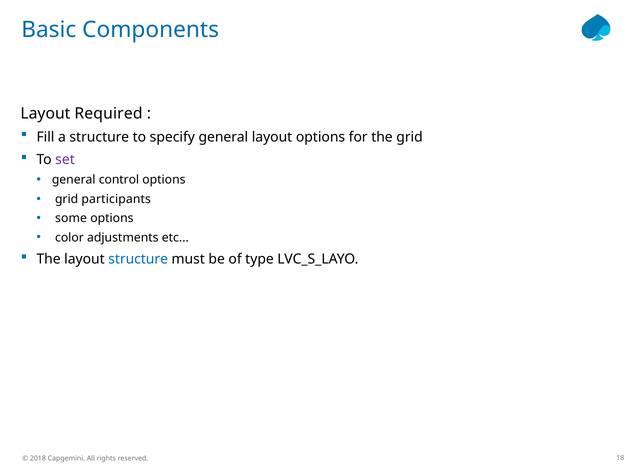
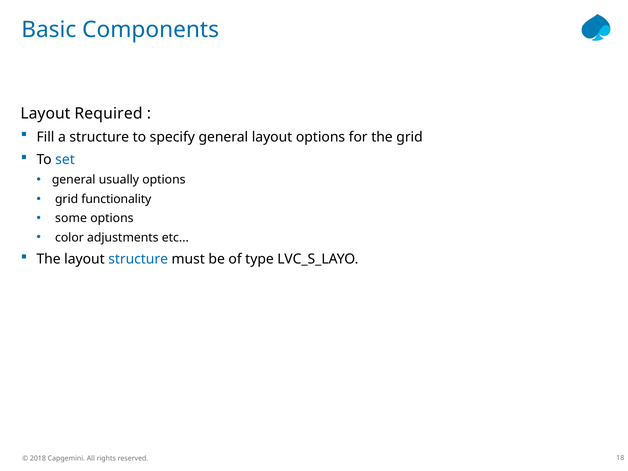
set colour: purple -> blue
control: control -> usually
participants: participants -> functionality
